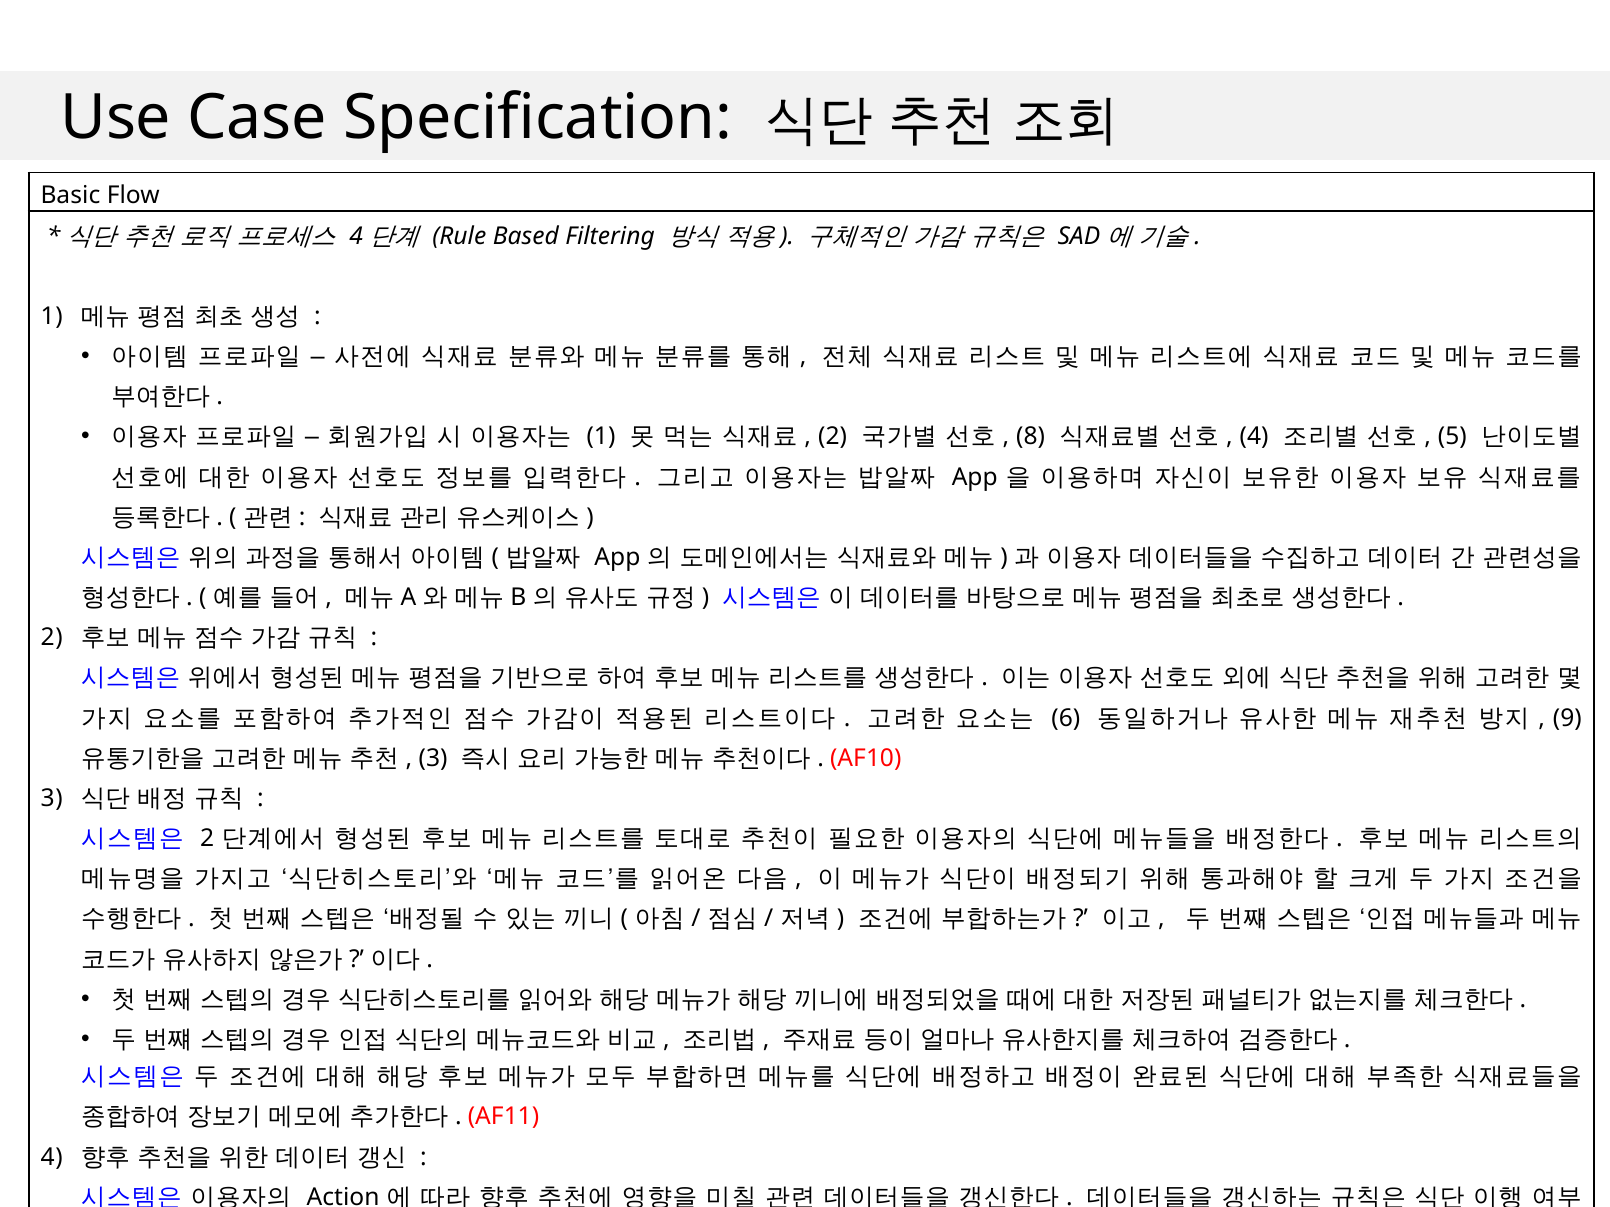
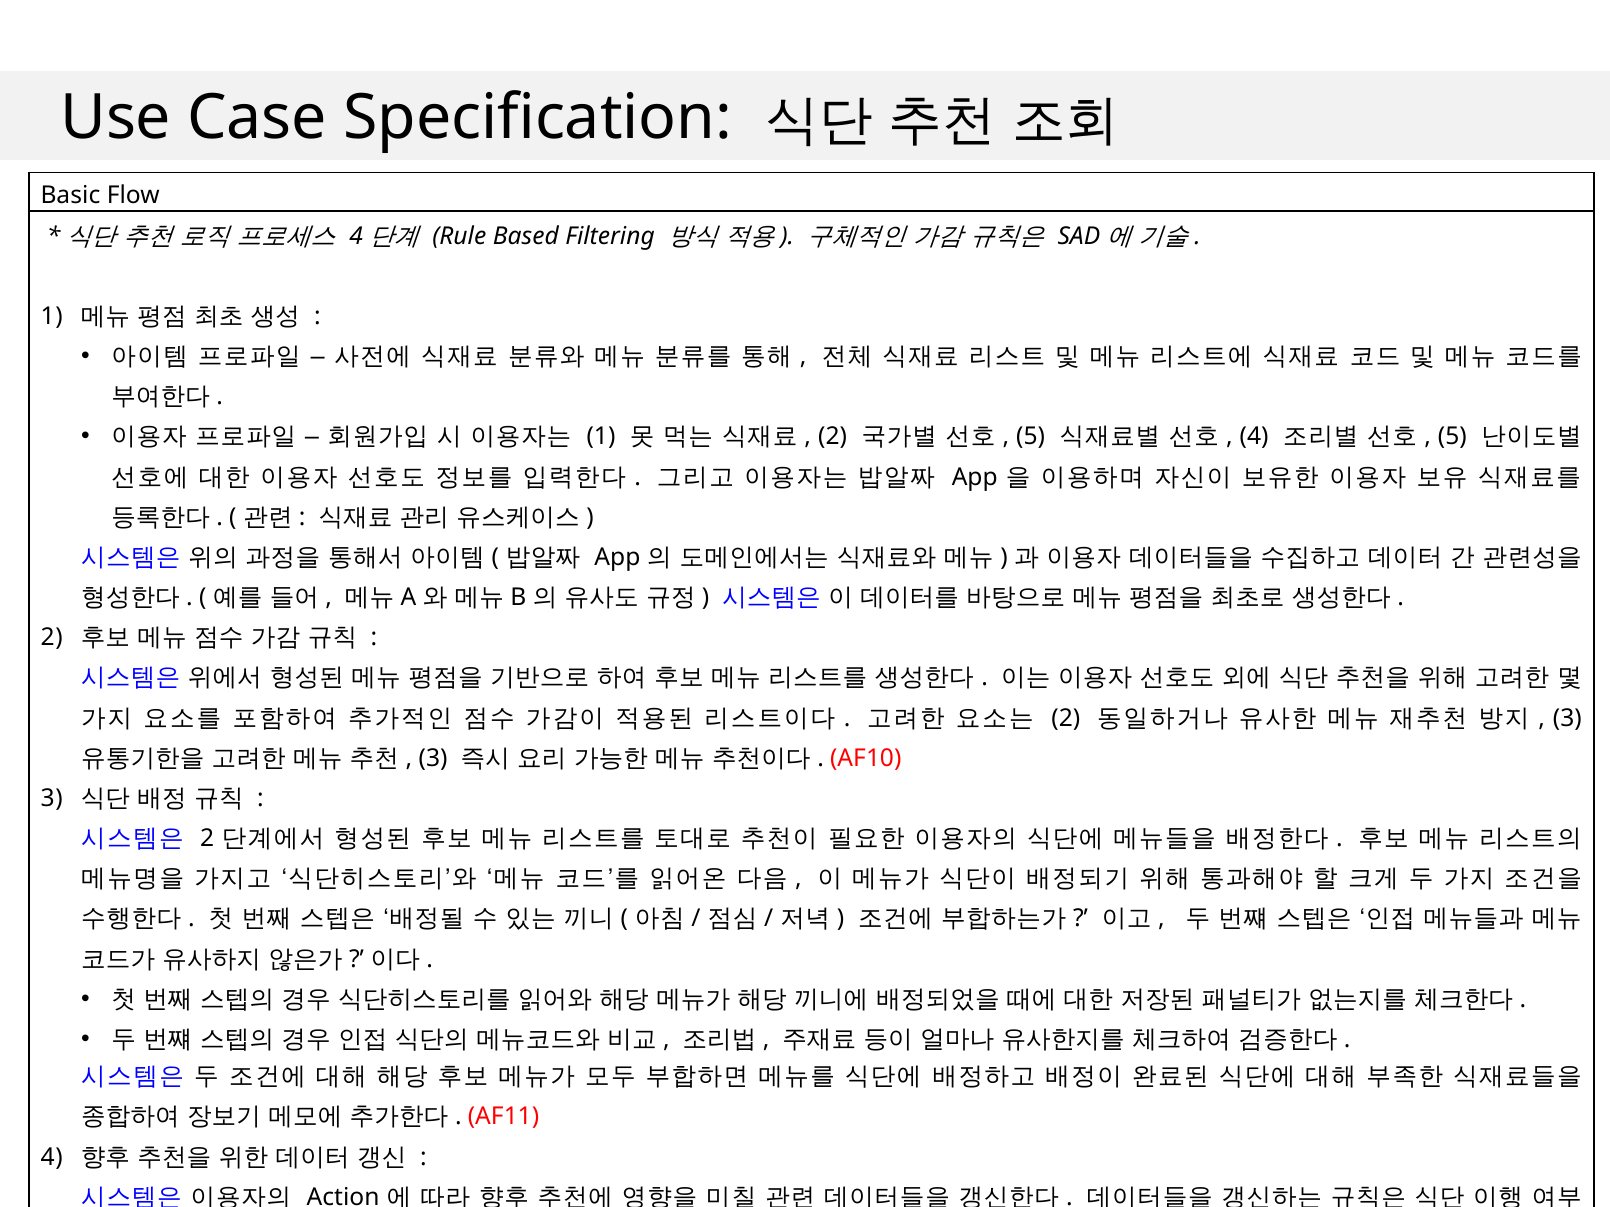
8 at (1031, 437): 8 -> 5
6 at (1066, 718): 6 -> 2
9 at (1567, 718): 9 -> 3
